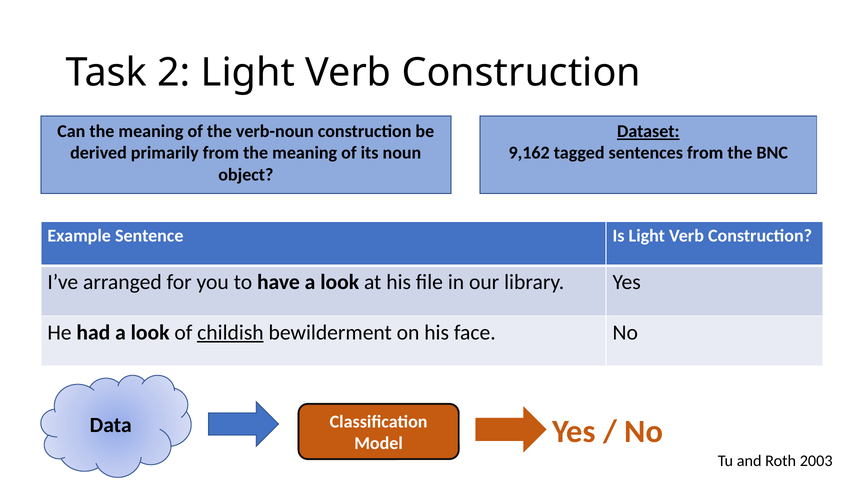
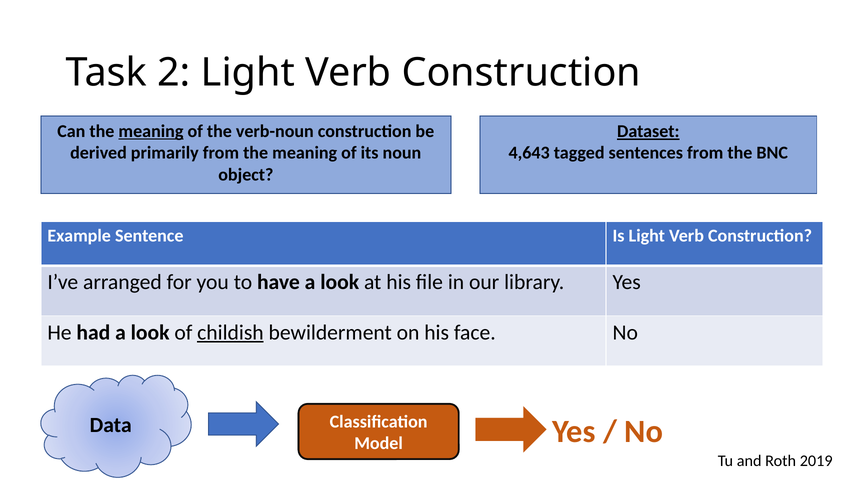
meaning at (151, 131) underline: none -> present
9,162: 9,162 -> 4,643
2003: 2003 -> 2019
